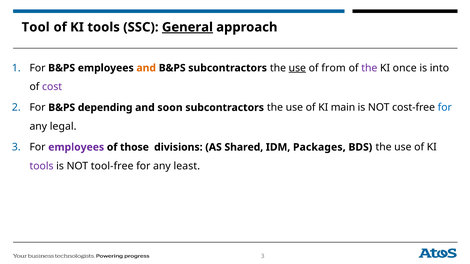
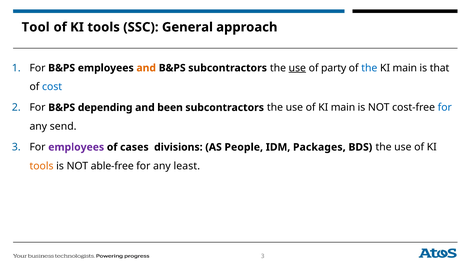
General underline: present -> none
from: from -> party
the at (369, 68) colour: purple -> blue
once at (405, 68): once -> main
into: into -> that
cost colour: purple -> blue
soon: soon -> been
legal: legal -> send
those: those -> cases
Shared: Shared -> People
tools at (42, 166) colour: purple -> orange
tool-free: tool-free -> able-free
